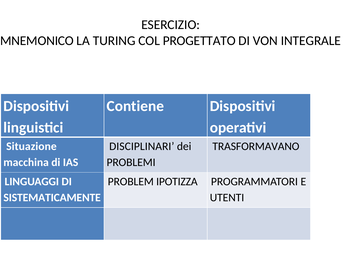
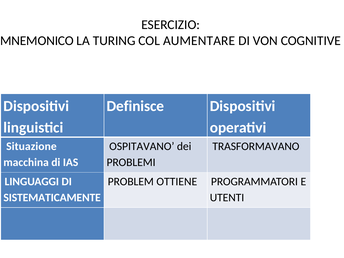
PROGETTATO: PROGETTATO -> AUMENTARE
INTEGRALE: INTEGRALE -> COGNITIVE
Contiene: Contiene -> Definisce
DISCIPLINARI: DISCIPLINARI -> OSPITAVANO
IPOTIZZA: IPOTIZZA -> OTTIENE
